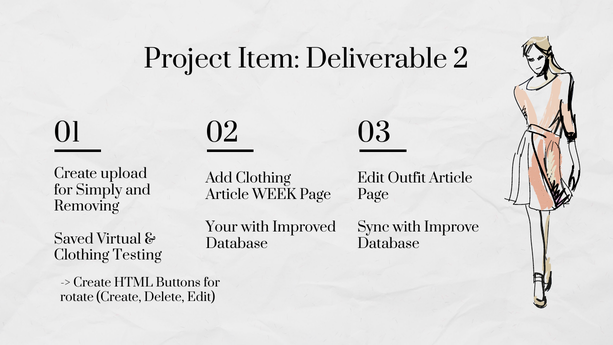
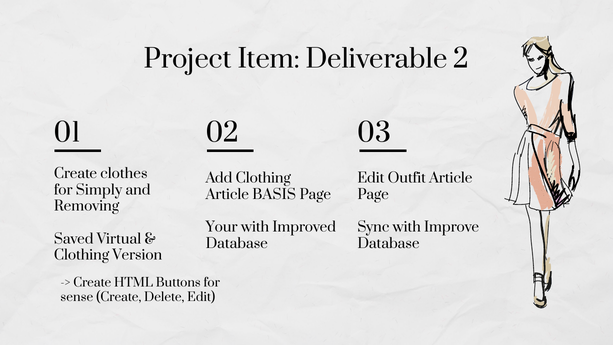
upload: upload -> clothes
WEEK: WEEK -> BASIS
Testing: Testing -> Version
rotate: rotate -> sense
